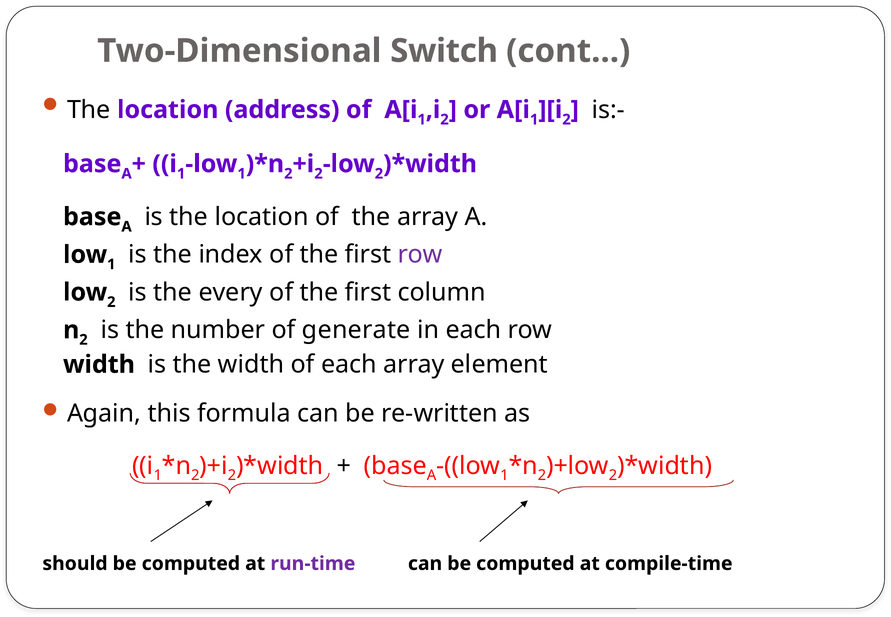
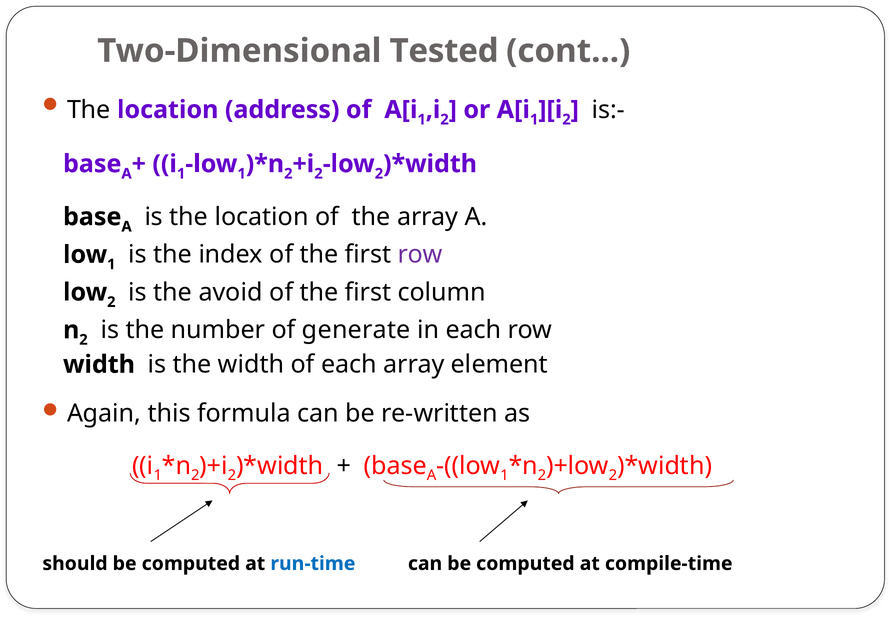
Switch: Switch -> Tested
every: every -> avoid
run-time colour: purple -> blue
